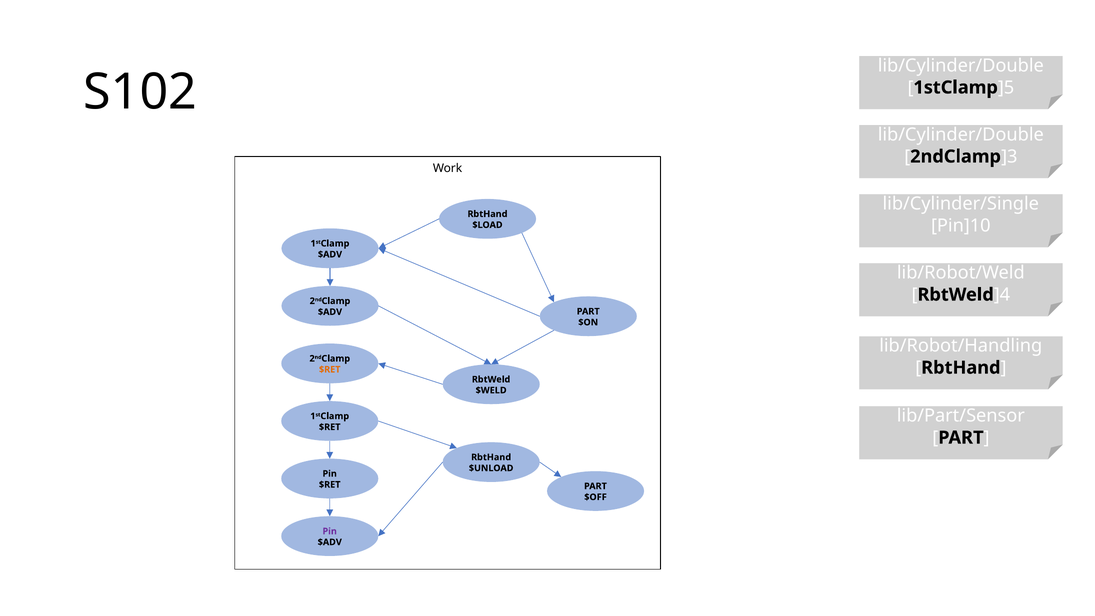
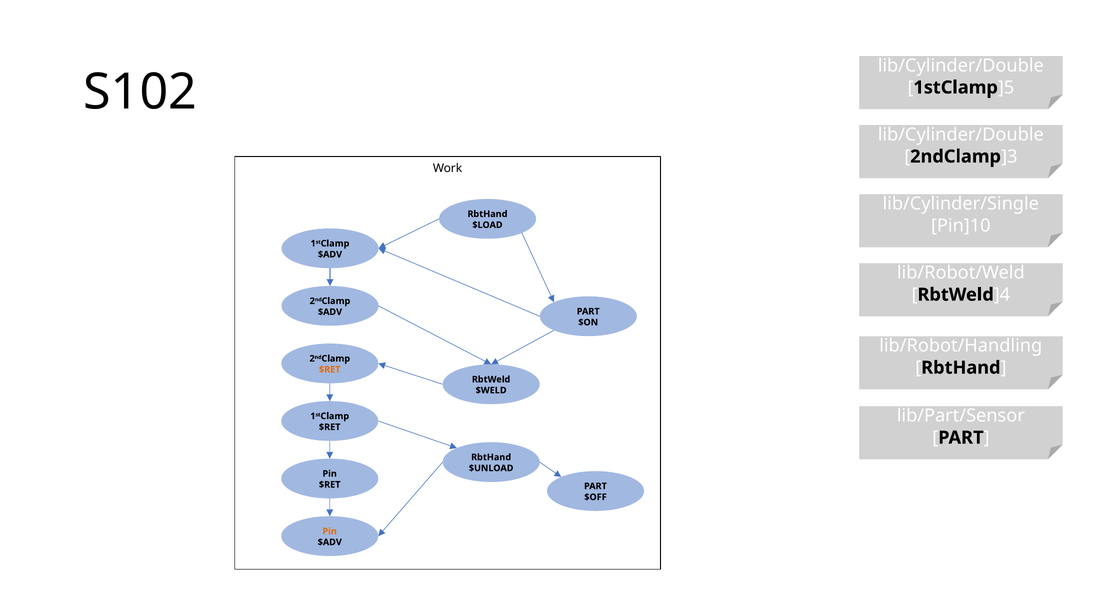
Pin at (330, 531) colour: purple -> orange
